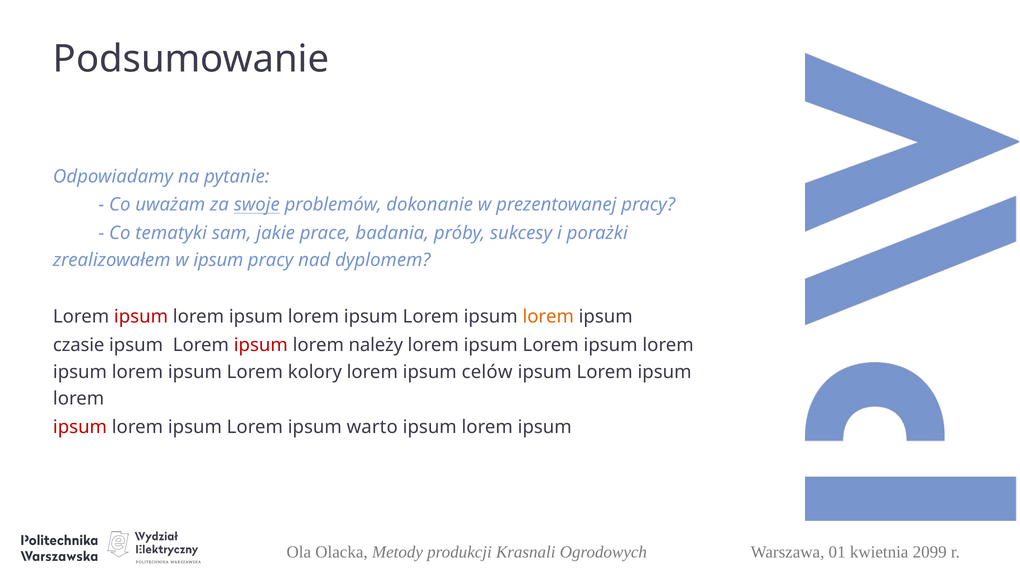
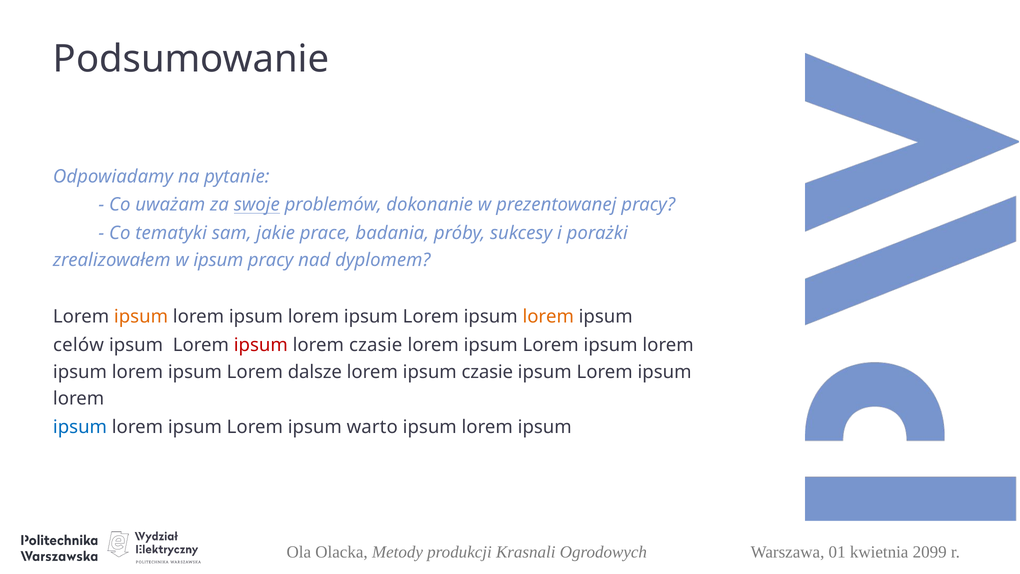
ipsum at (141, 317) colour: red -> orange
czasie: czasie -> celów
lorem należy: należy -> czasie
kolory: kolory -> dalsze
ipsum celów: celów -> czasie
ipsum at (80, 427) colour: red -> blue
